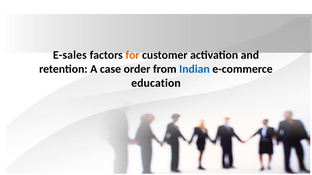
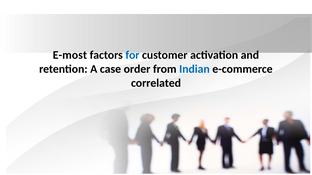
E-sales: E-sales -> E-most
for colour: orange -> blue
education: education -> correlated
